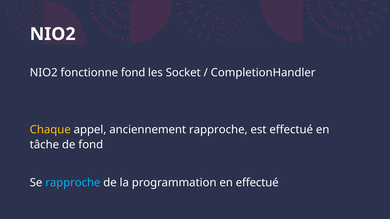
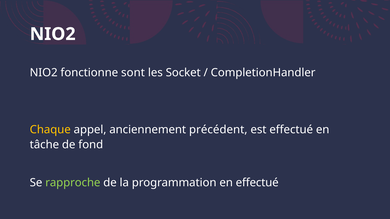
fonctionne fond: fond -> sont
anciennement rapproche: rapproche -> précédent
rapproche at (73, 183) colour: light blue -> light green
